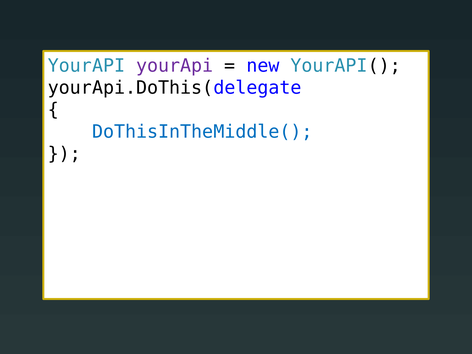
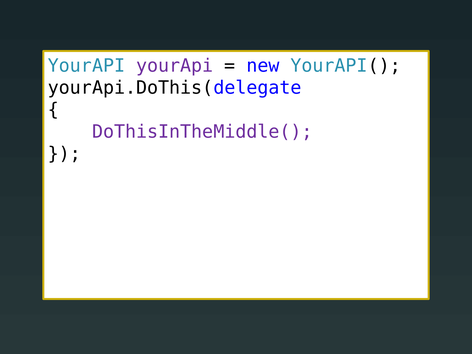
DoThisInTheMiddle( colour: blue -> purple
